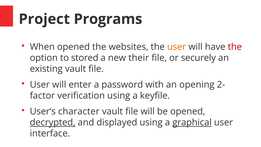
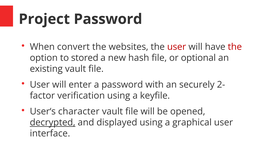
Project Programs: Programs -> Password
When opened: opened -> convert
user at (177, 47) colour: orange -> red
their: their -> hash
securely: securely -> optional
opening: opening -> securely
graphical underline: present -> none
